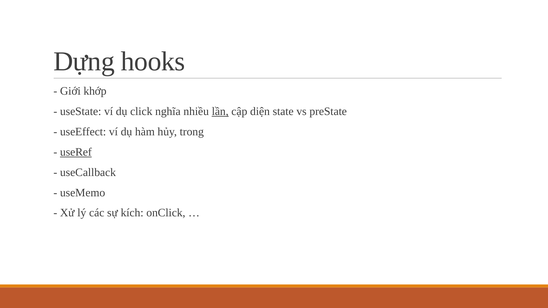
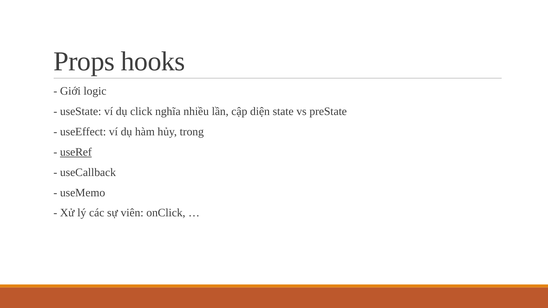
Dựng: Dựng -> Props
khớp: khớp -> logic
lần underline: present -> none
kích: kích -> viên
